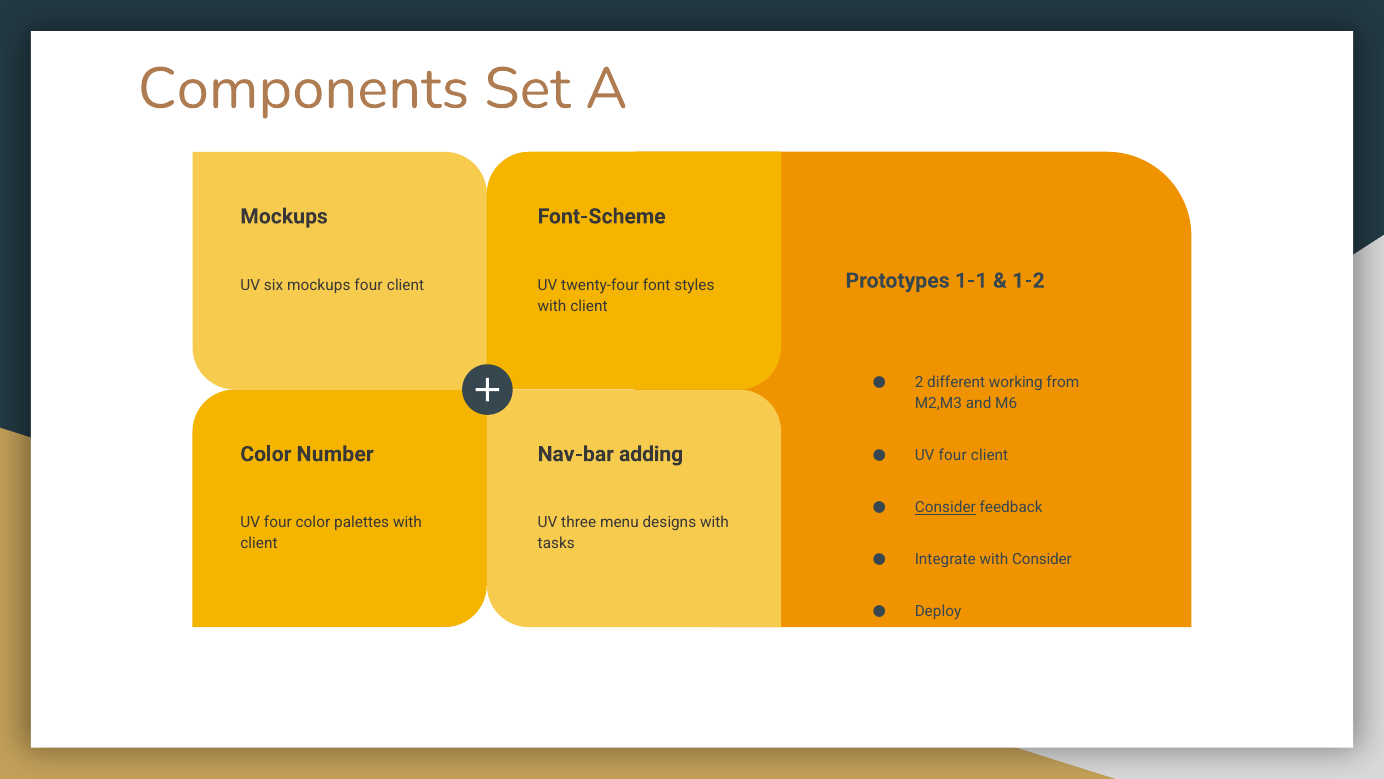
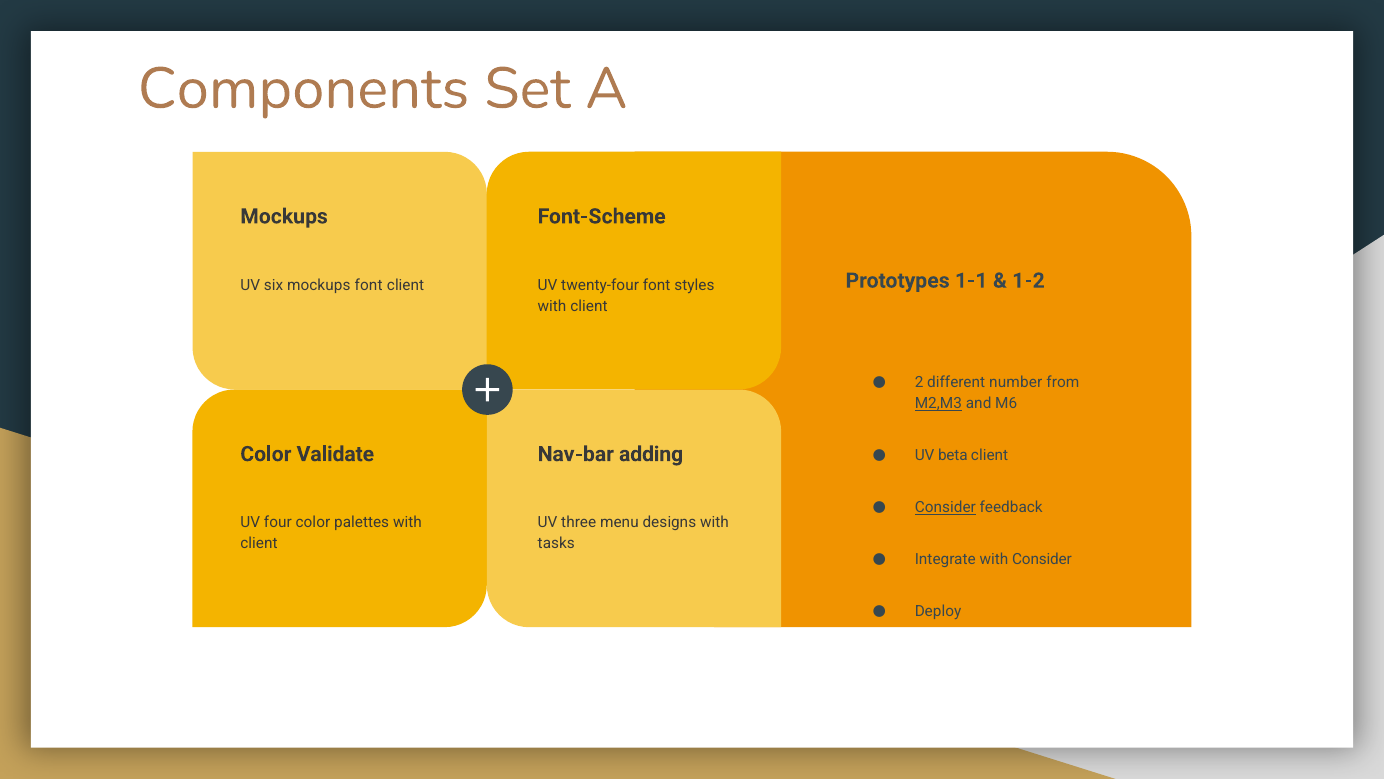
mockups four: four -> font
working: working -> number
M2,M3 underline: none -> present
Number: Number -> Validate
four at (953, 456): four -> beta
